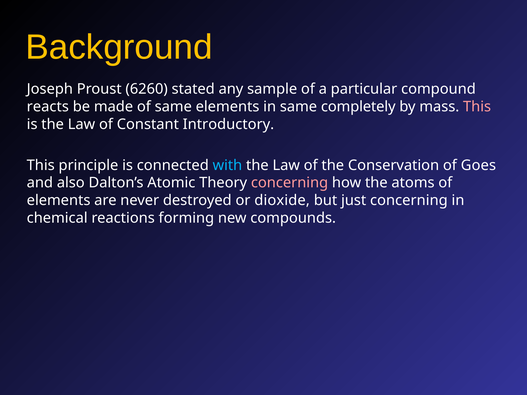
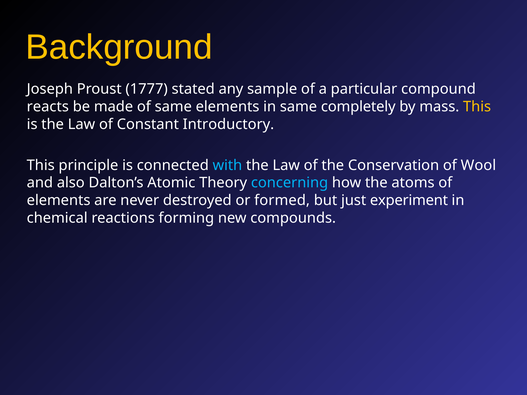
6260: 6260 -> 1777
This at (477, 107) colour: pink -> yellow
Goes: Goes -> Wool
concerning at (290, 183) colour: pink -> light blue
dioxide: dioxide -> formed
just concerning: concerning -> experiment
